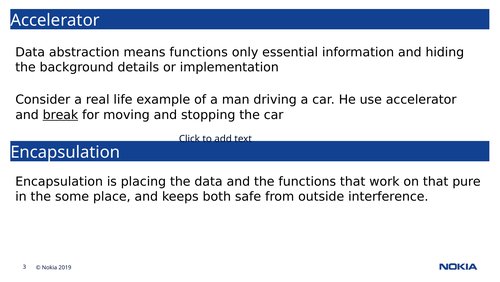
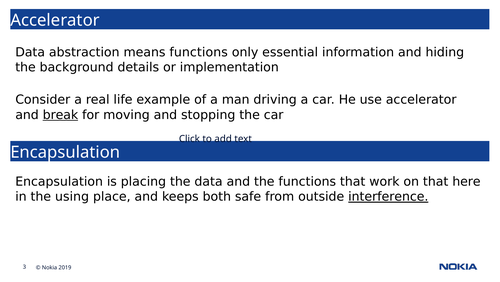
pure: pure -> here
some: some -> using
interference underline: none -> present
